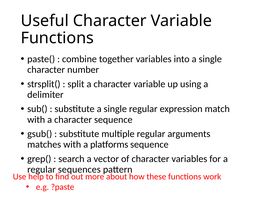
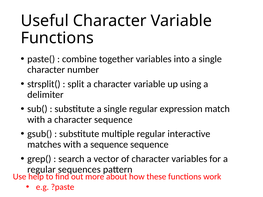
arguments: arguments -> interactive
a platforms: platforms -> sequence
